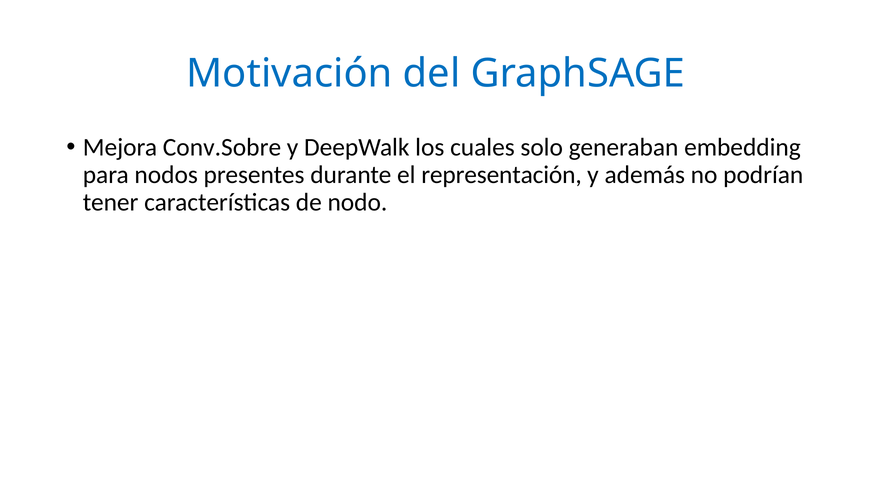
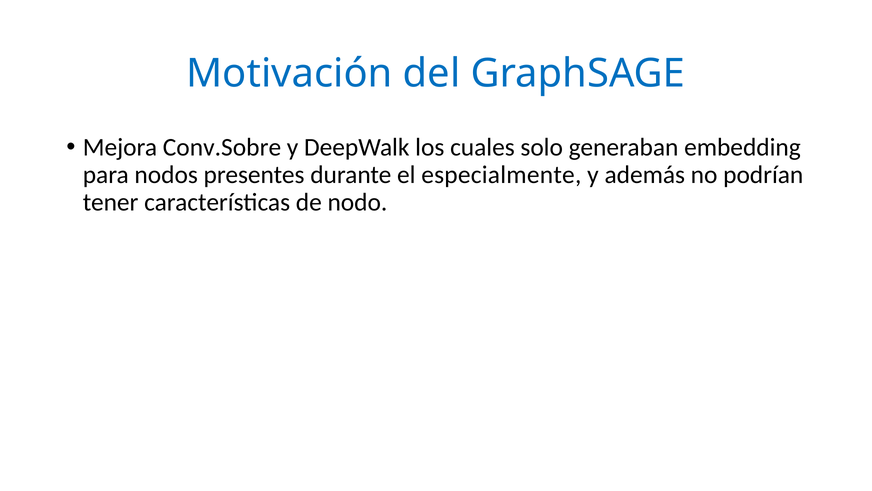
representación: representación -> especialmente
